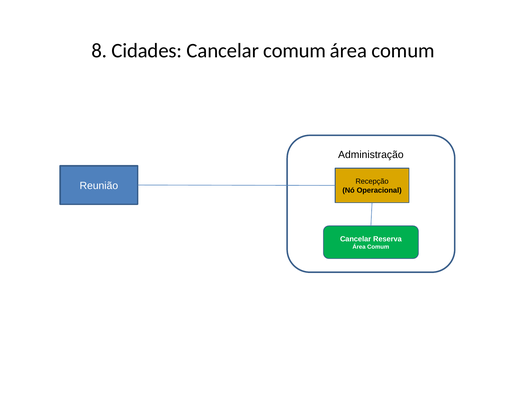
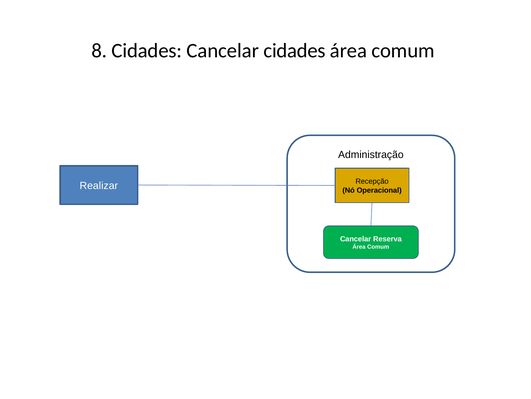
Cancelar comum: comum -> cidades
Reunião: Reunião -> Realizar
